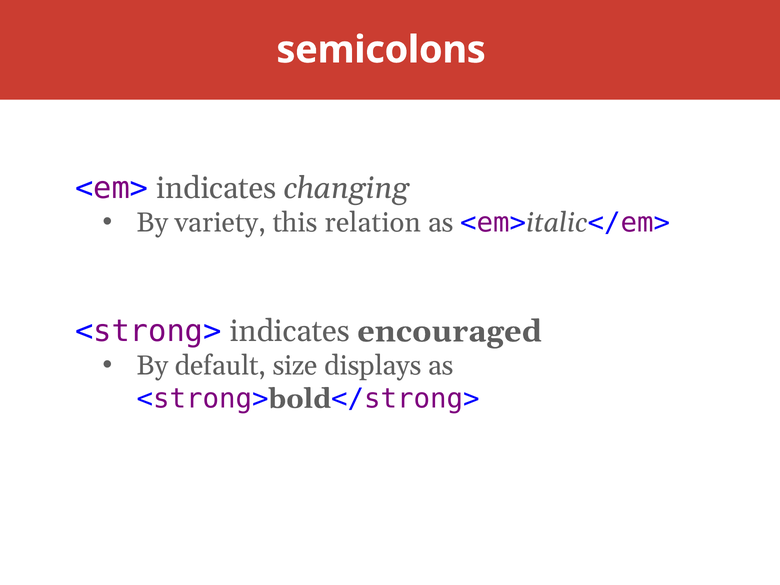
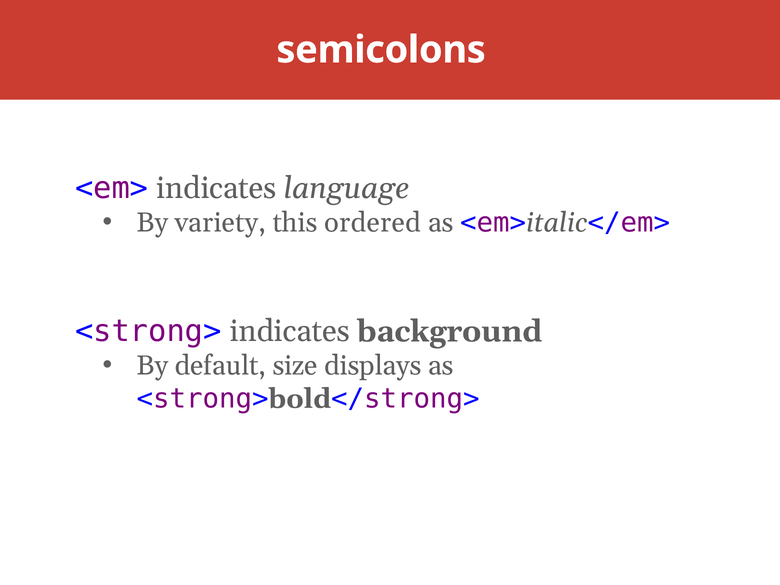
changing: changing -> language
relation: relation -> ordered
encouraged: encouraged -> background
